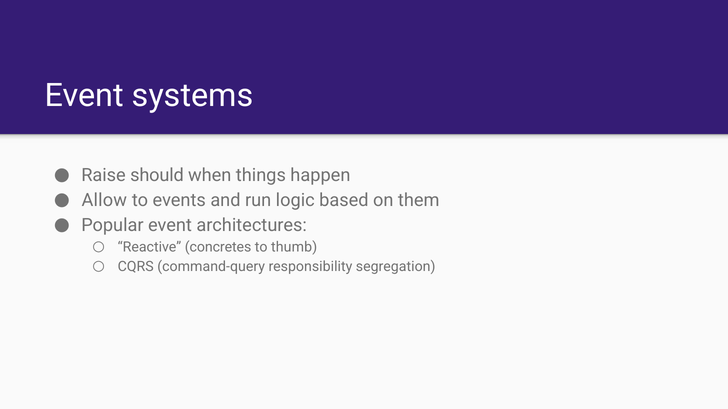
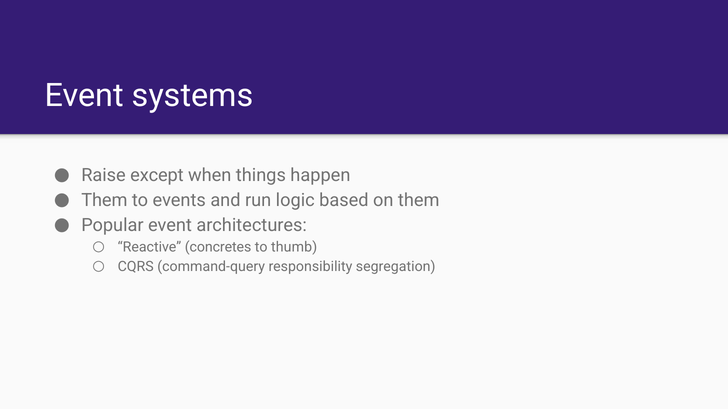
should: should -> except
Allow at (104, 201): Allow -> Them
